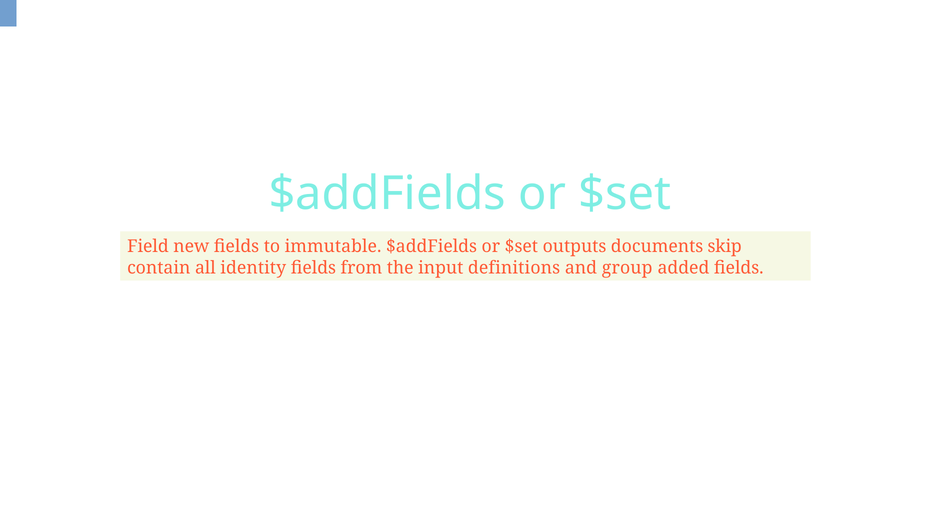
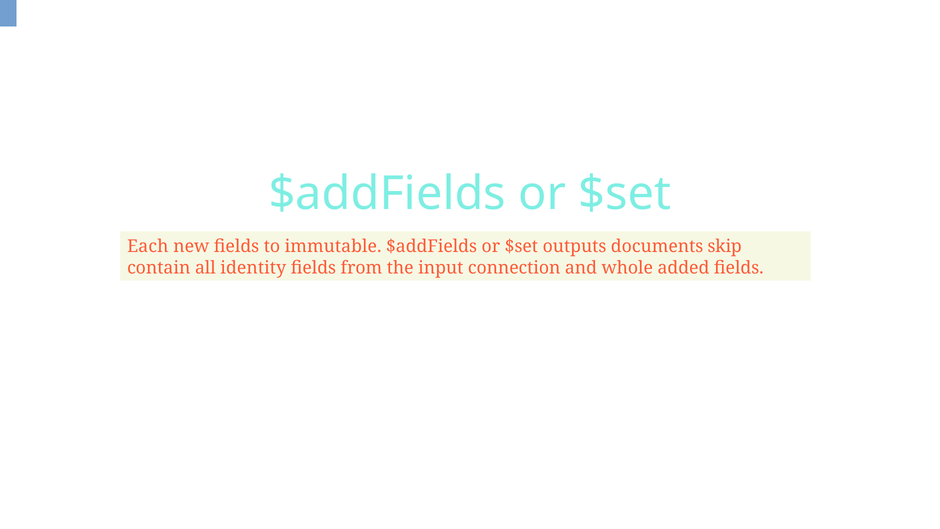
Field: Field -> Each
definitions: definitions -> connection
group: group -> whole
